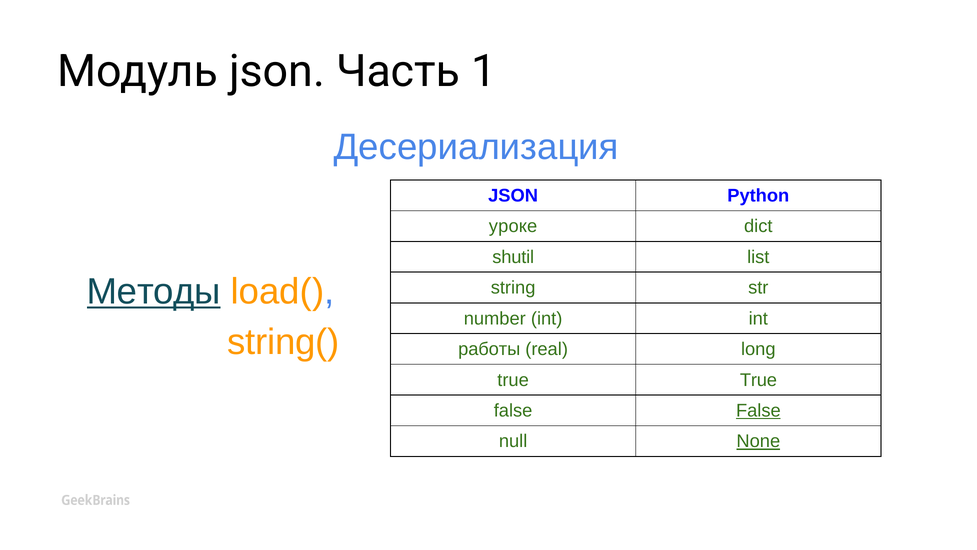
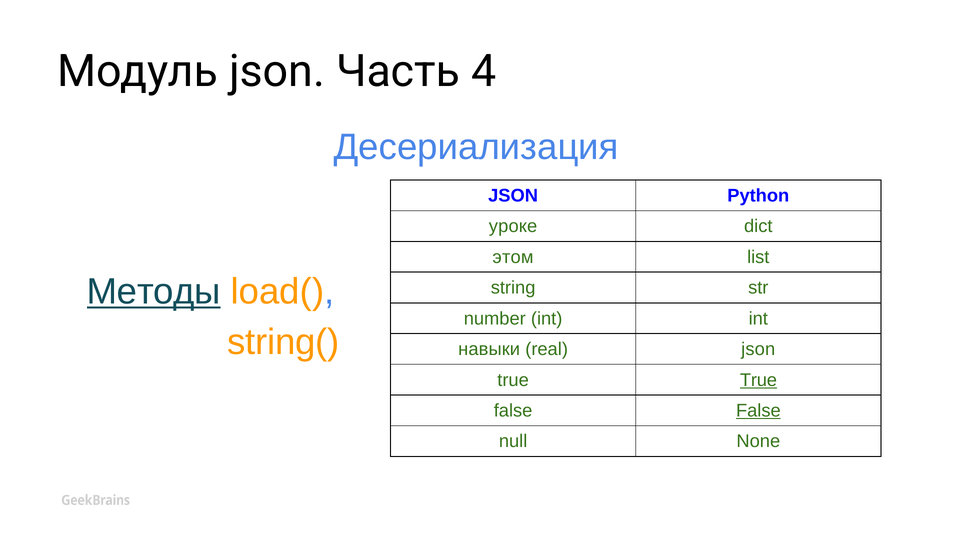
1: 1 -> 4
shutil: shutil -> этом
работы: работы -> навыки
real long: long -> json
True at (758, 380) underline: none -> present
None underline: present -> none
